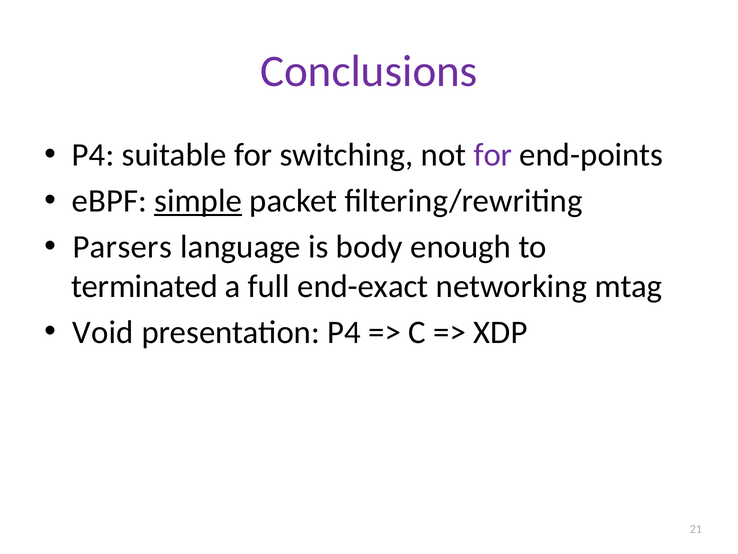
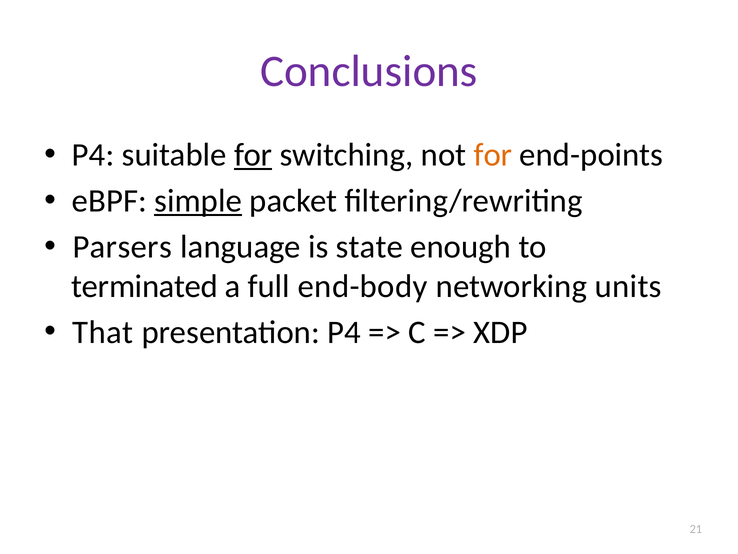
for at (253, 155) underline: none -> present
for at (493, 155) colour: purple -> orange
body: body -> state
end-exact: end-exact -> end-body
mtag: mtag -> units
Void: Void -> That
